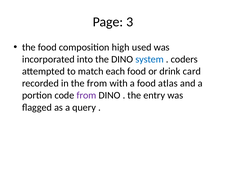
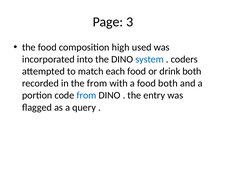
drink card: card -> both
food atlas: atlas -> both
from at (86, 96) colour: purple -> blue
